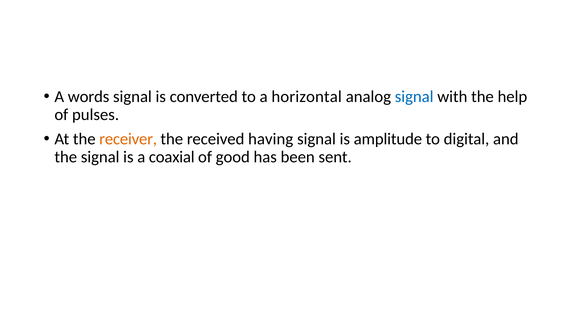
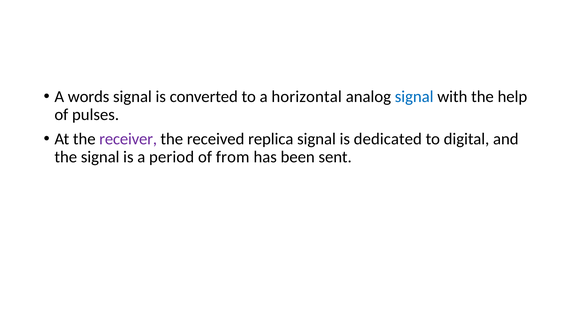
receiver colour: orange -> purple
having: having -> replica
amplitude: amplitude -> dedicated
coaxial: coaxial -> period
good: good -> from
